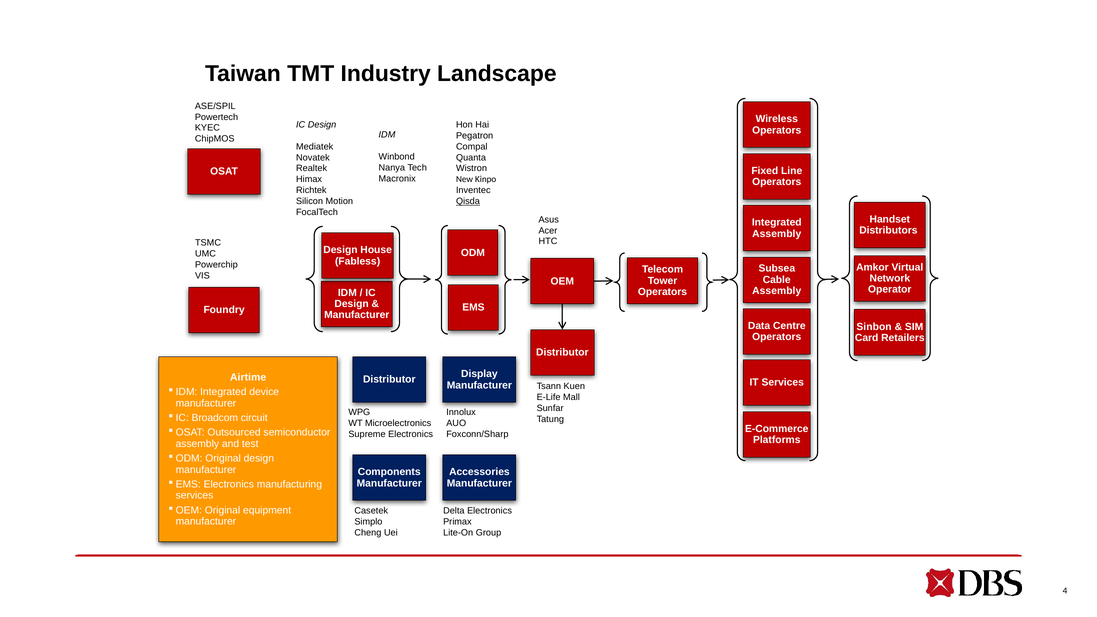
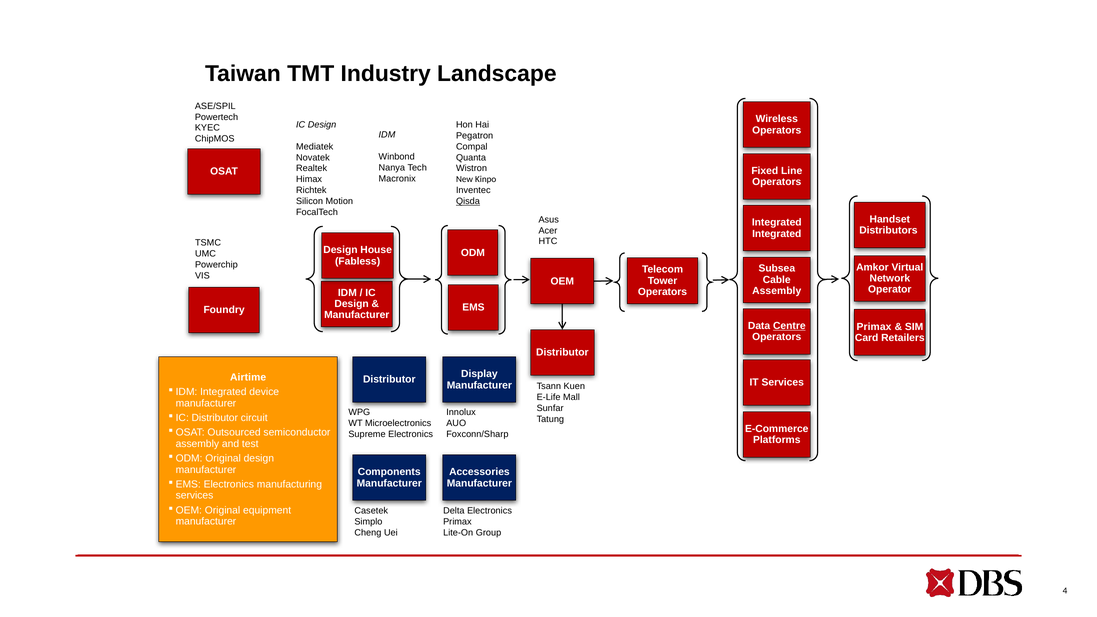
Assembly at (777, 234): Assembly -> Integrated
Centre underline: none -> present
Sinbon at (874, 327): Sinbon -> Primax
Broadcom at (215, 418): Broadcom -> Distributor
